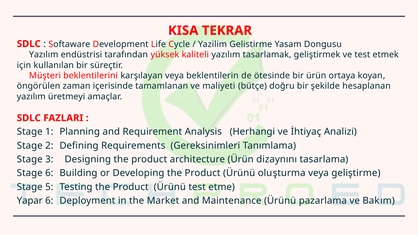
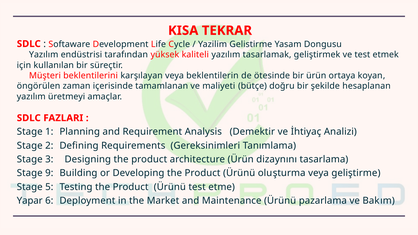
Herhangi: Herhangi -> Demektir
Stage 6: 6 -> 9
